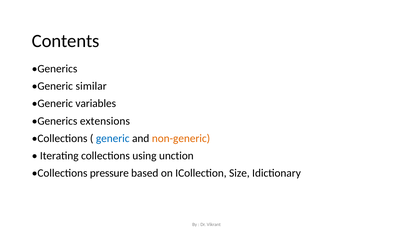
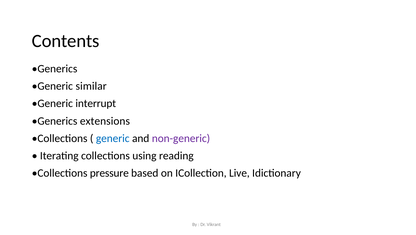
variables: variables -> interrupt
non-generic colour: orange -> purple
unction: unction -> reading
Size: Size -> Live
